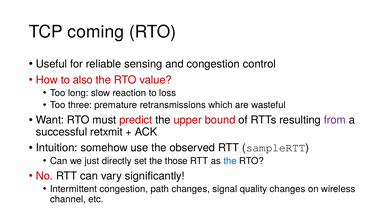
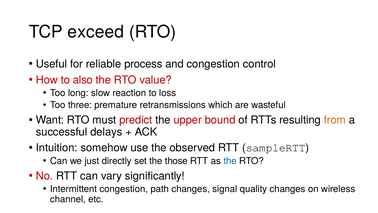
coming: coming -> exceed
sensing: sensing -> process
from colour: purple -> orange
retxmit: retxmit -> delays
